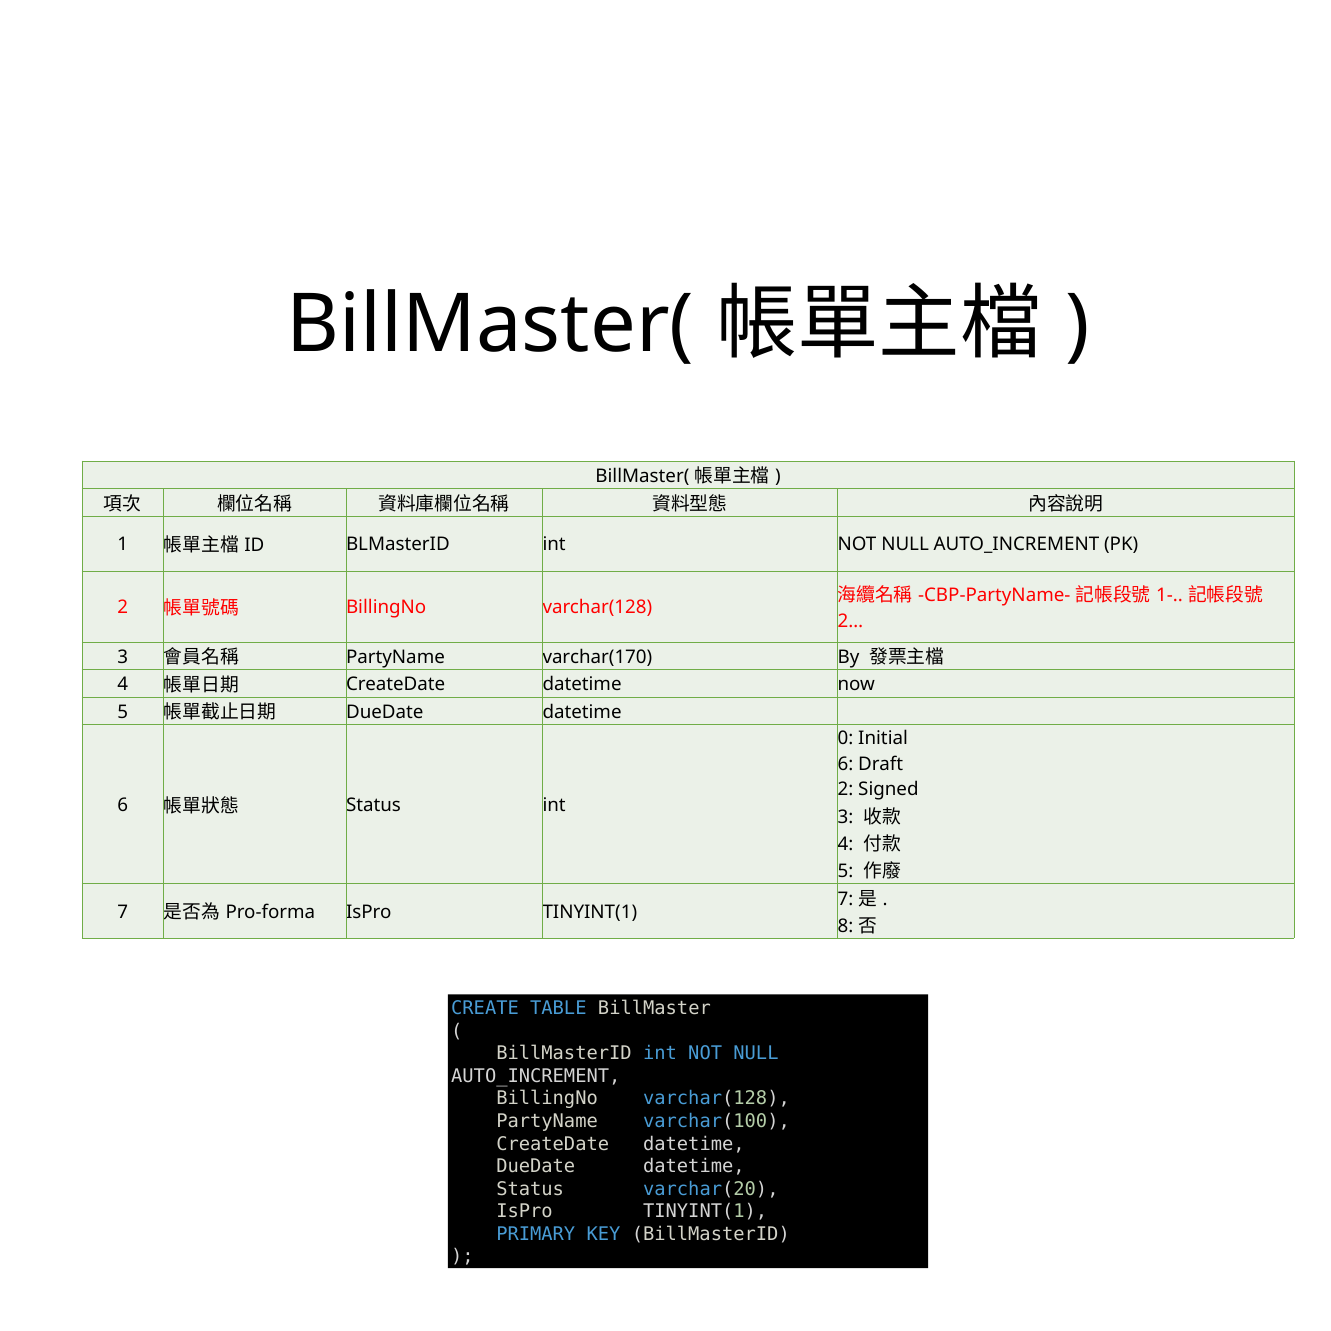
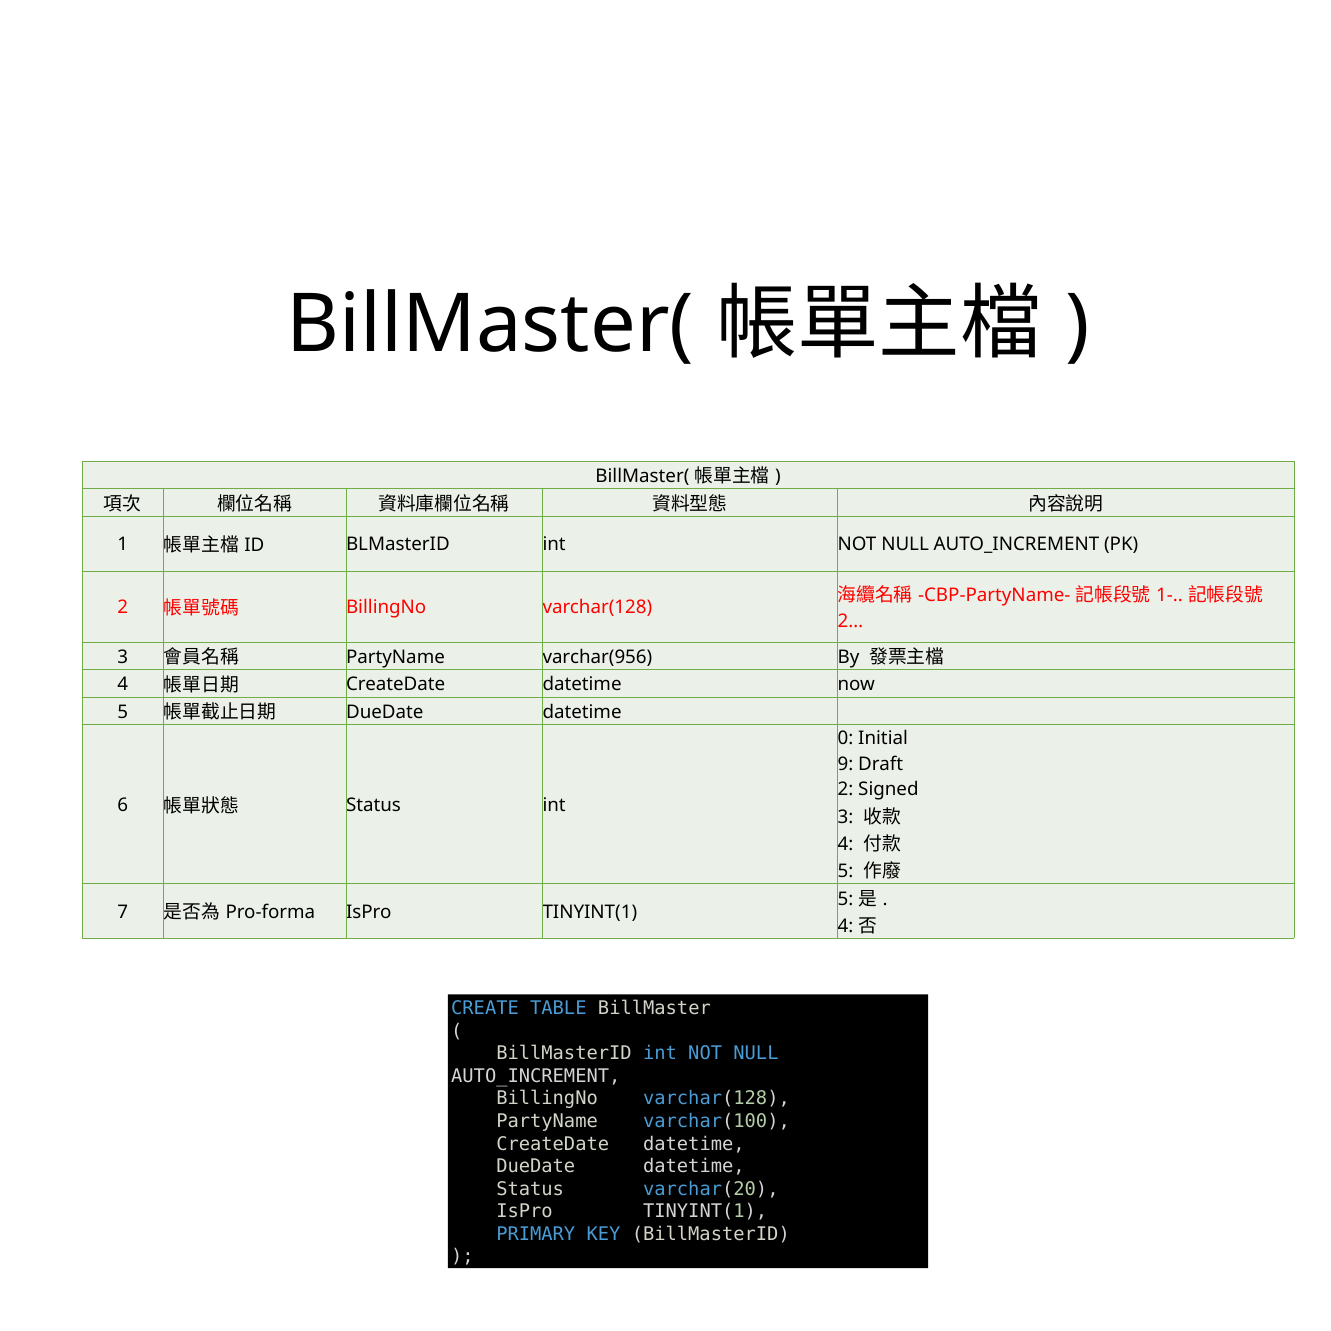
varchar(170: varchar(170 -> varchar(956
6 at (846, 764): 6 -> 9
7 at (846, 899): 7 -> 5
8 at (846, 926): 8 -> 4
